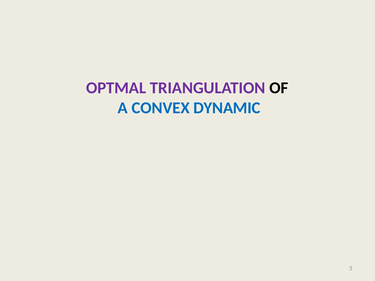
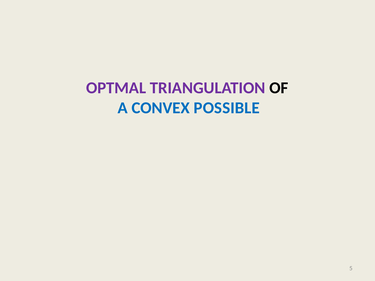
DYNAMIC: DYNAMIC -> POSSIBLE
